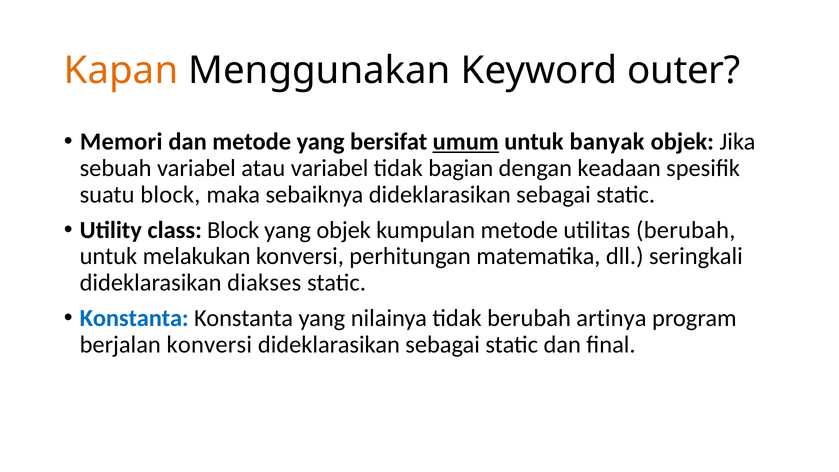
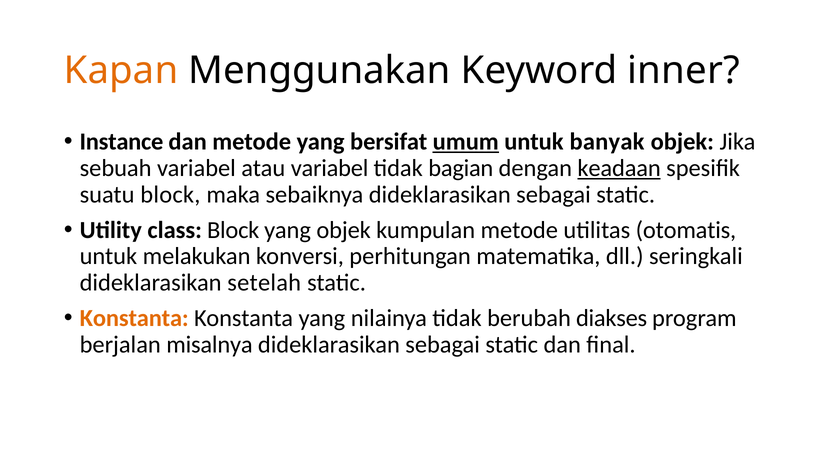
outer: outer -> inner
Memori: Memori -> Instance
keadaan underline: none -> present
utilitas berubah: berubah -> otomatis
diakses: diakses -> setelah
Konstanta at (134, 318) colour: blue -> orange
artinya: artinya -> diakses
berjalan konversi: konversi -> misalnya
